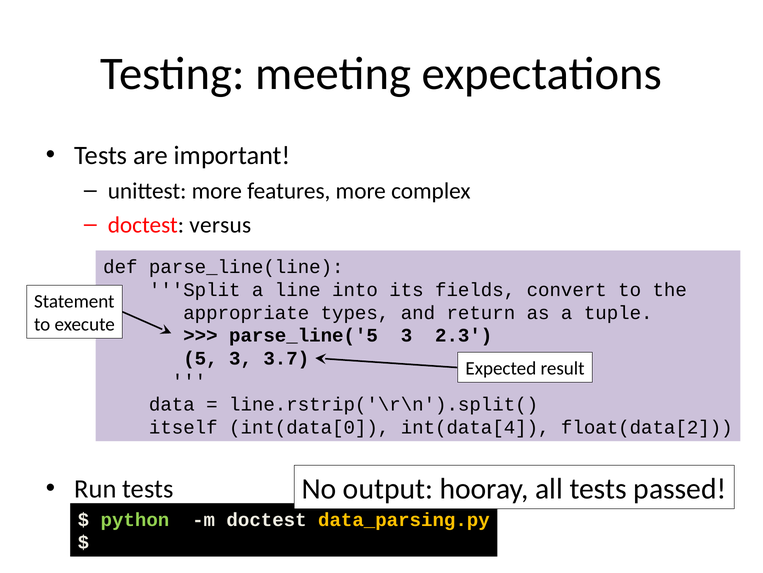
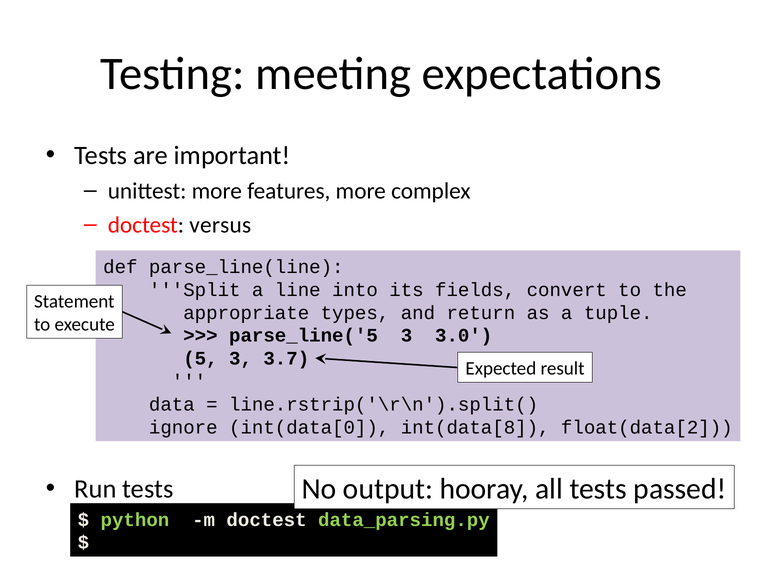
2.3: 2.3 -> 3.0
itself: itself -> ignore
int(data[4: int(data[4 -> int(data[8
data_parsing.py colour: yellow -> light green
